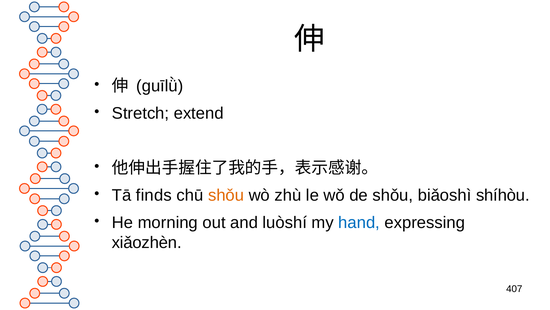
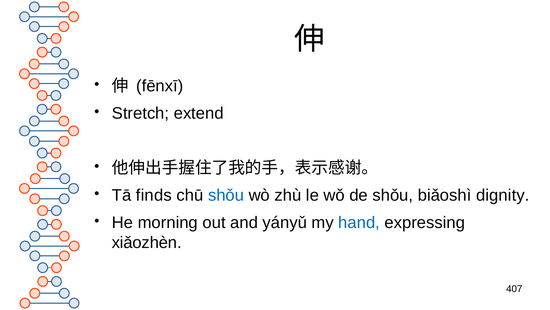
guīlǜ: guīlǜ -> fēnxī
shǒu at (226, 195) colour: orange -> blue
shíhòu: shíhòu -> dignity
luòshí: luòshí -> yányǔ
